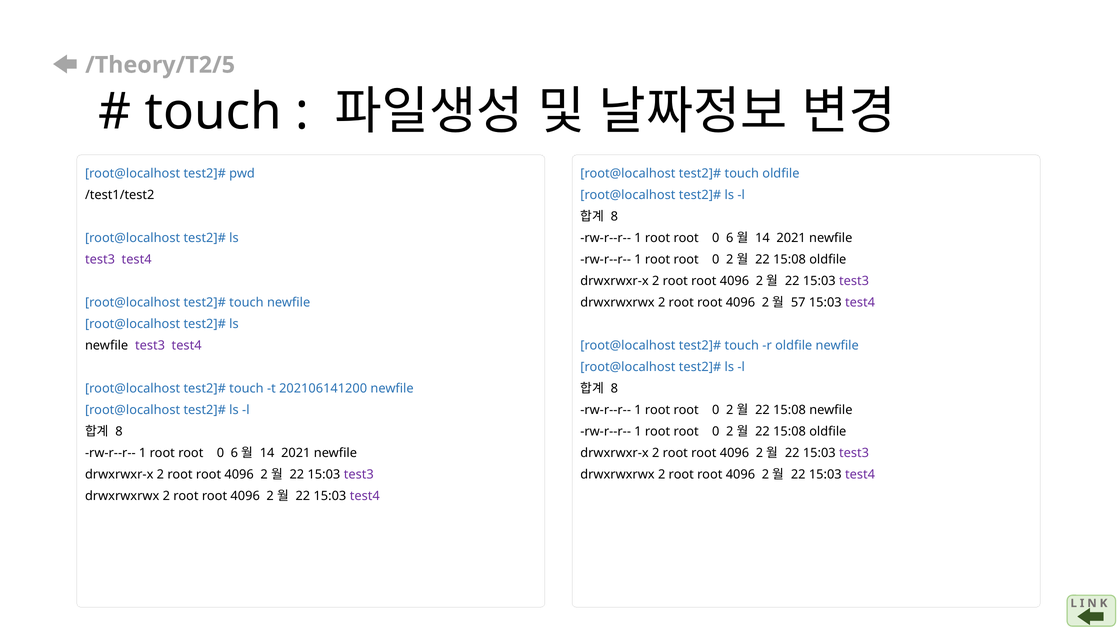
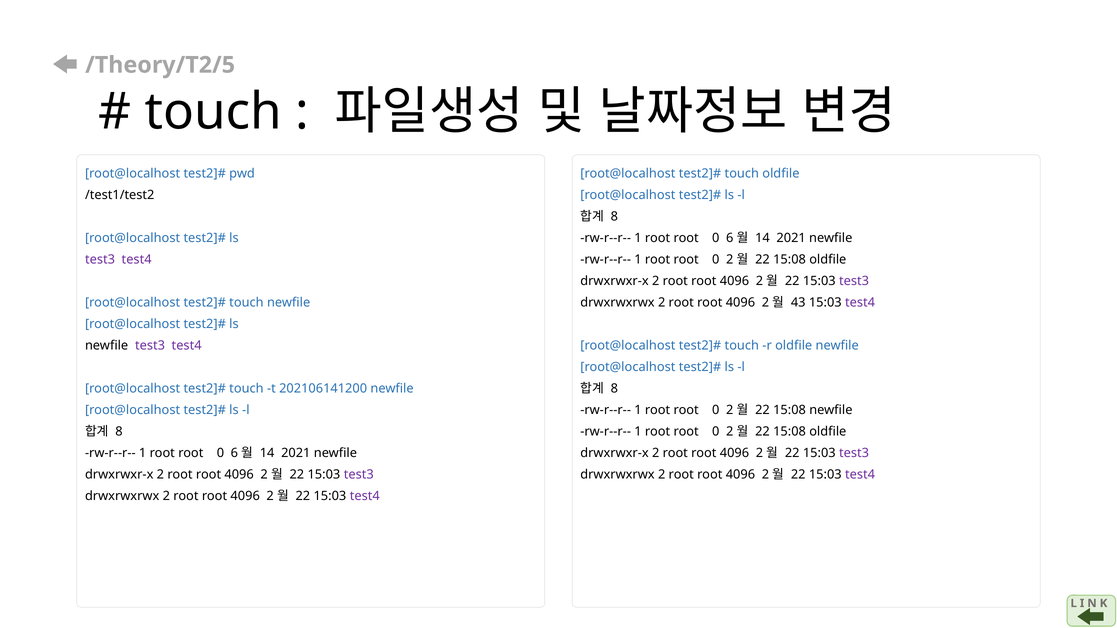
57: 57 -> 43
